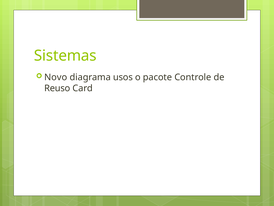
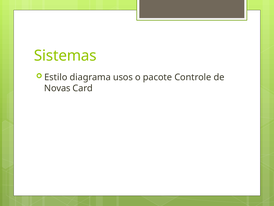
Novo: Novo -> Estilo
Reuso: Reuso -> Novas
